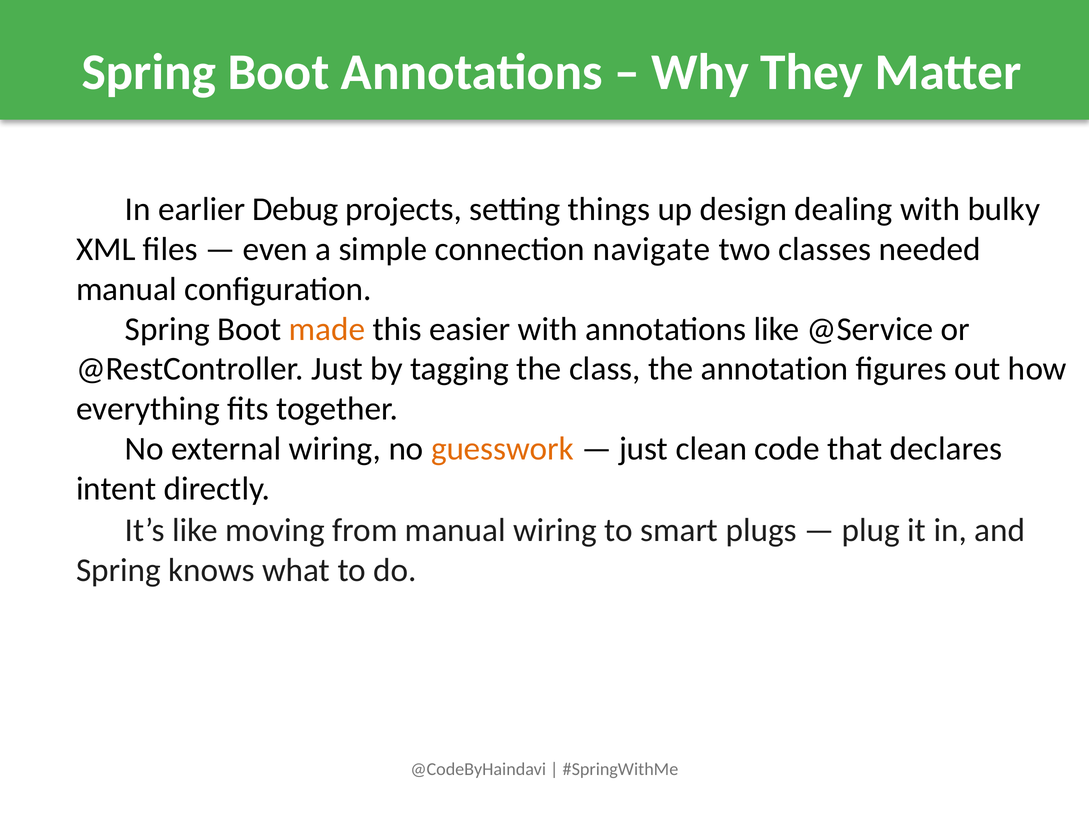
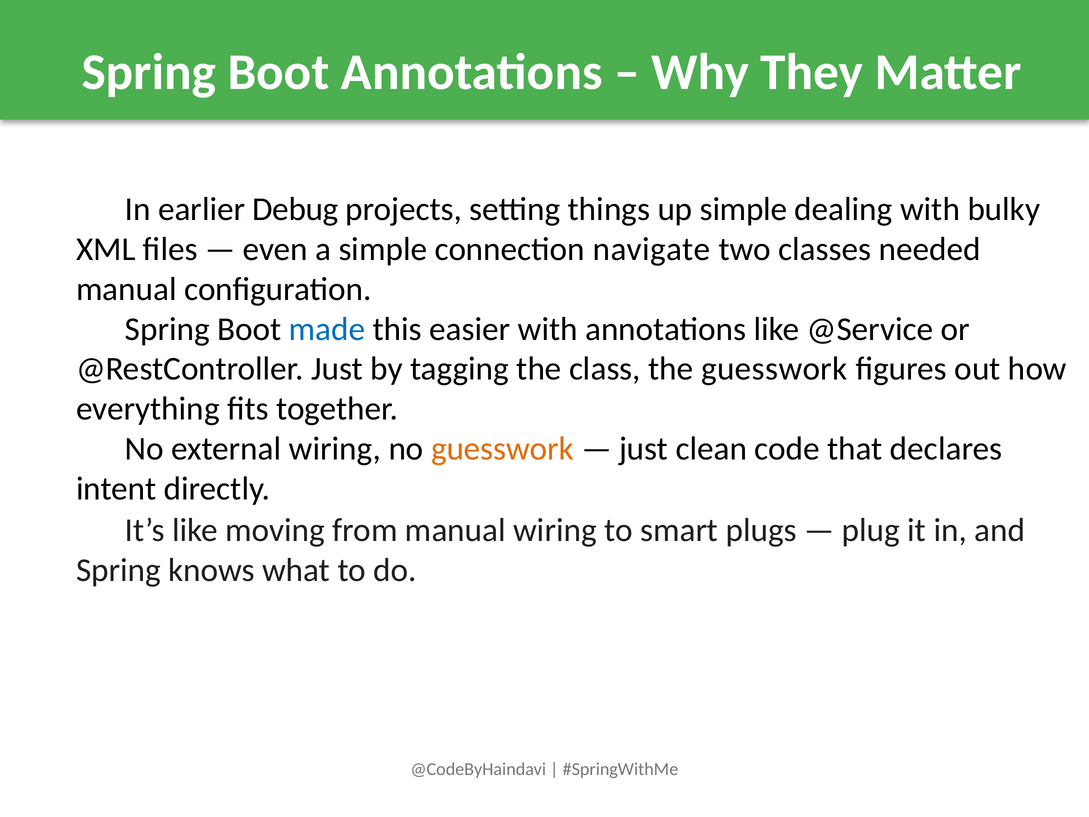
up design: design -> simple
made colour: orange -> blue
the annotation: annotation -> guesswork
